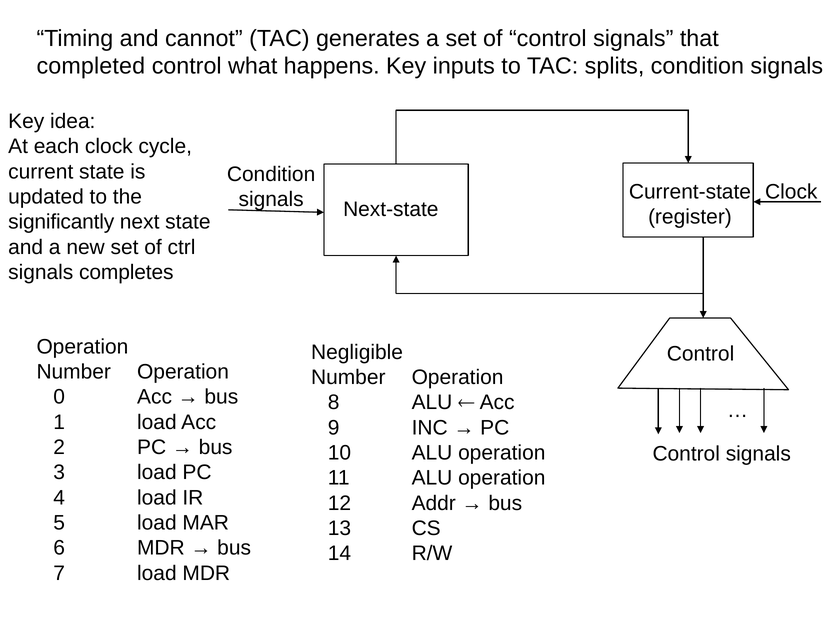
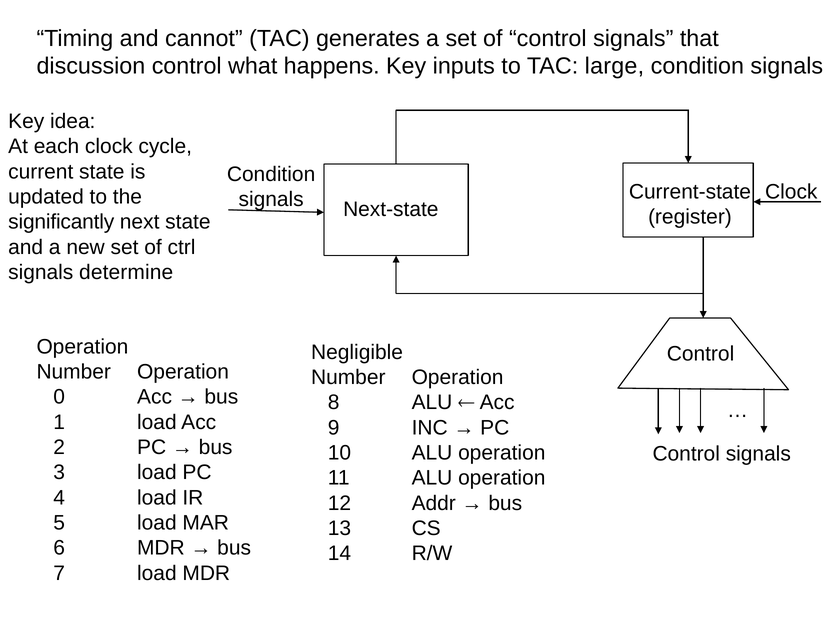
completed: completed -> discussion
splits: splits -> large
completes: completes -> determine
